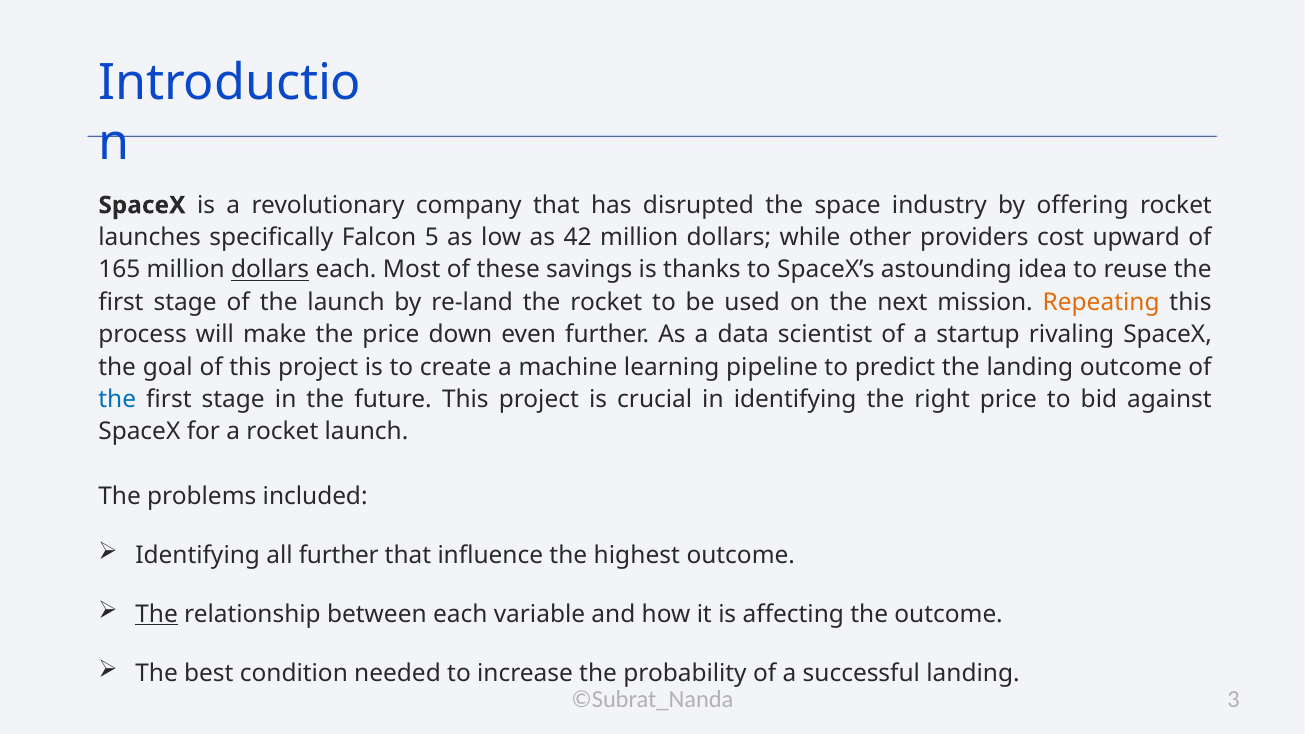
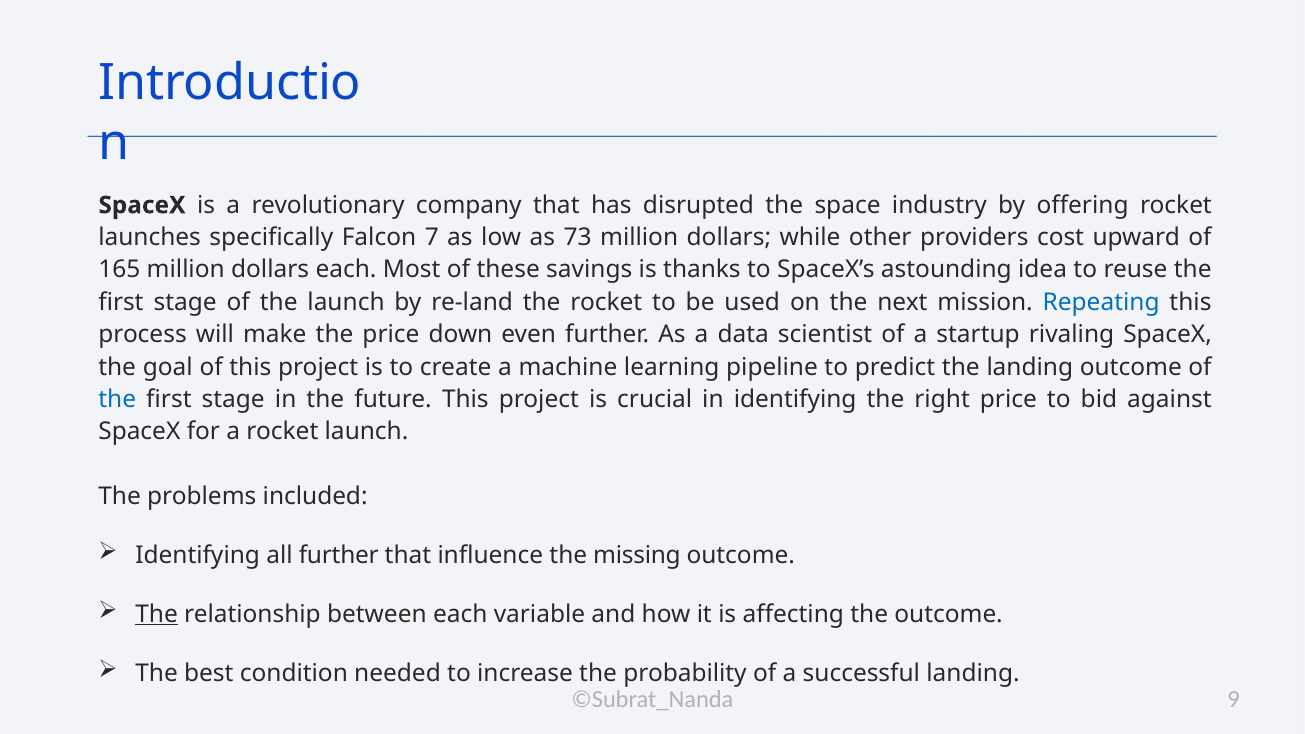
5: 5 -> 7
42: 42 -> 73
dollars at (270, 270) underline: present -> none
Repeating colour: orange -> blue
highest: highest -> missing
3: 3 -> 9
